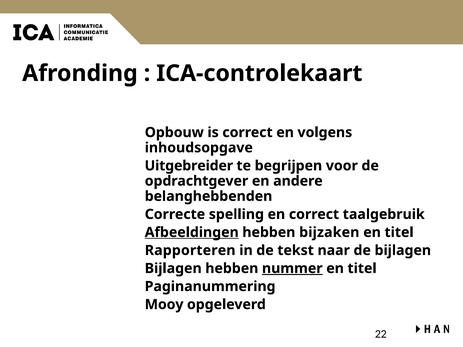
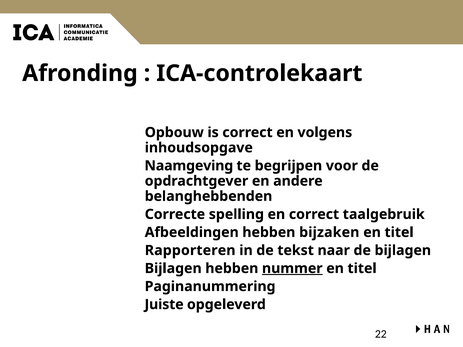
Uitgebreider: Uitgebreider -> Naamgeving
Afbeeldingen underline: present -> none
Mooy: Mooy -> Juiste
